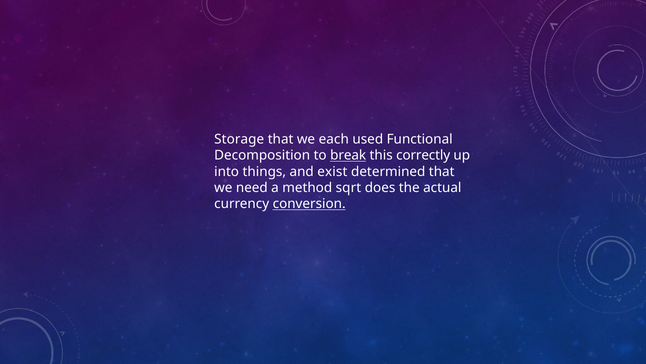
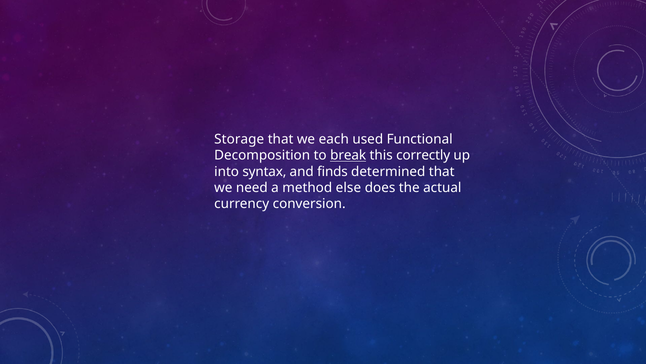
things: things -> syntax
exist: exist -> finds
sqrt: sqrt -> else
conversion underline: present -> none
